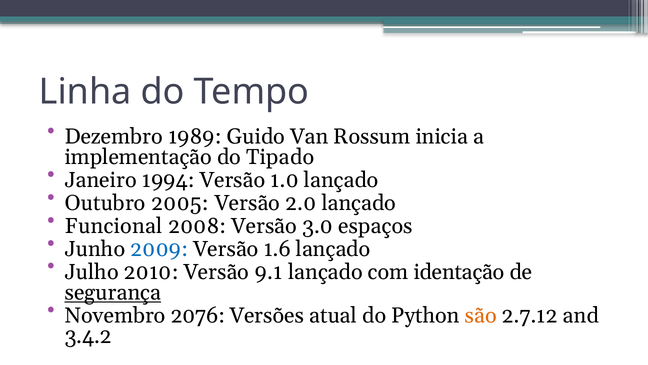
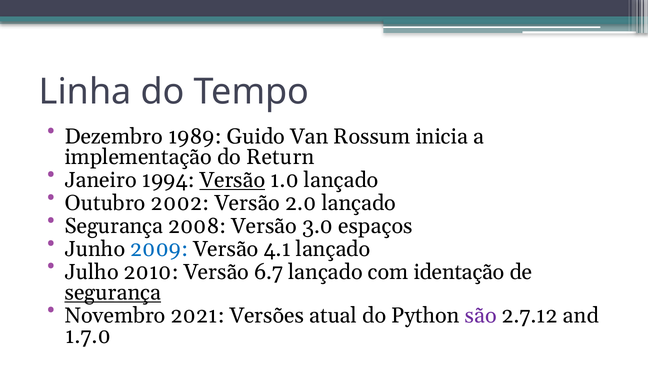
Tipado: Tipado -> Return
Versão at (232, 180) underline: none -> present
2005: 2005 -> 2002
Funcional at (114, 226): Funcional -> Segurança
1.6: 1.6 -> 4.1
9.1: 9.1 -> 6.7
2076: 2076 -> 2021
são colour: orange -> purple
3.4.2: 3.4.2 -> 1.7.0
